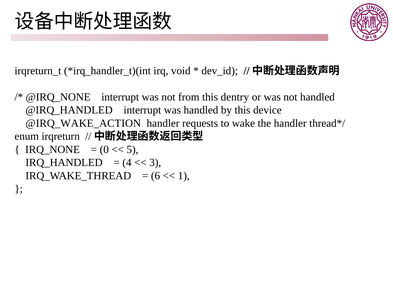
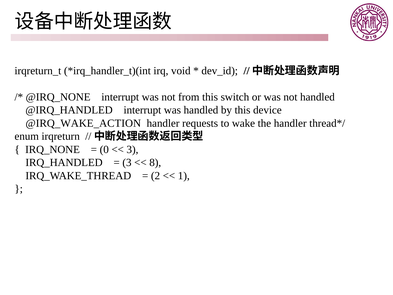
dentry: dentry -> switch
5 at (132, 149): 5 -> 3
4 at (127, 162): 4 -> 3
3: 3 -> 8
6: 6 -> 2
